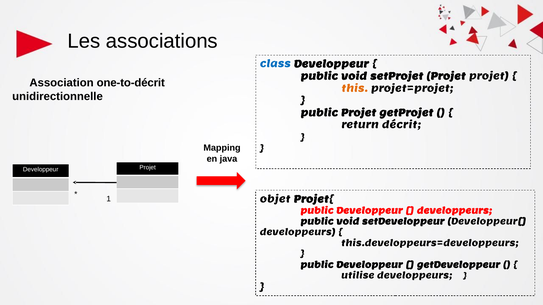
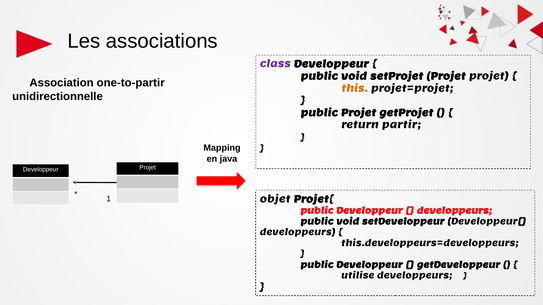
class colour: blue -> purple
one-to-décrit: one-to-décrit -> one-to-partir
décrit: décrit -> partir
